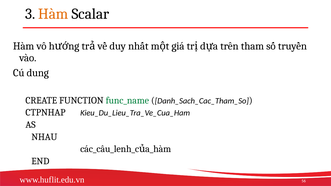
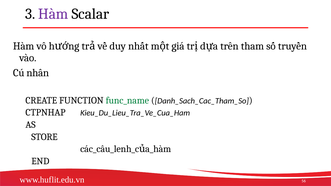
Hàm at (53, 14) colour: orange -> purple
dung: dung -> nhân
NHAU: NHAU -> STORE
